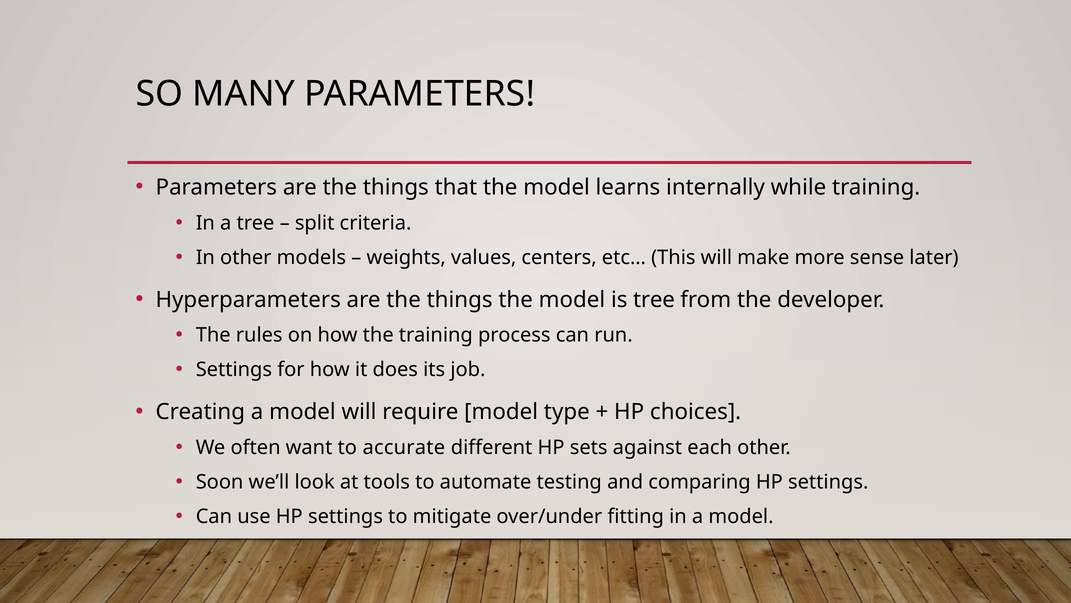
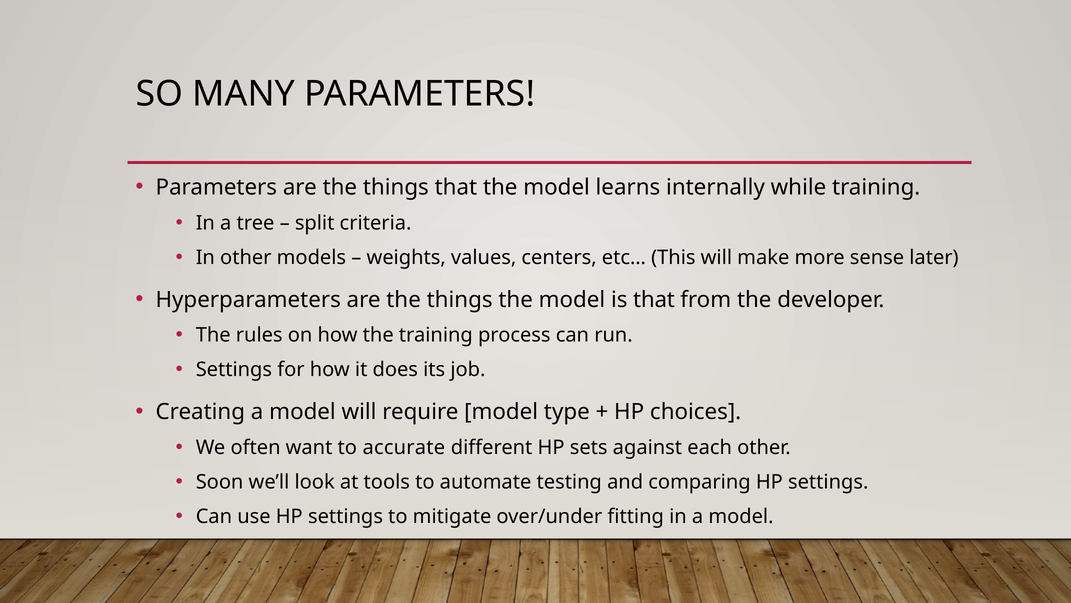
is tree: tree -> that
